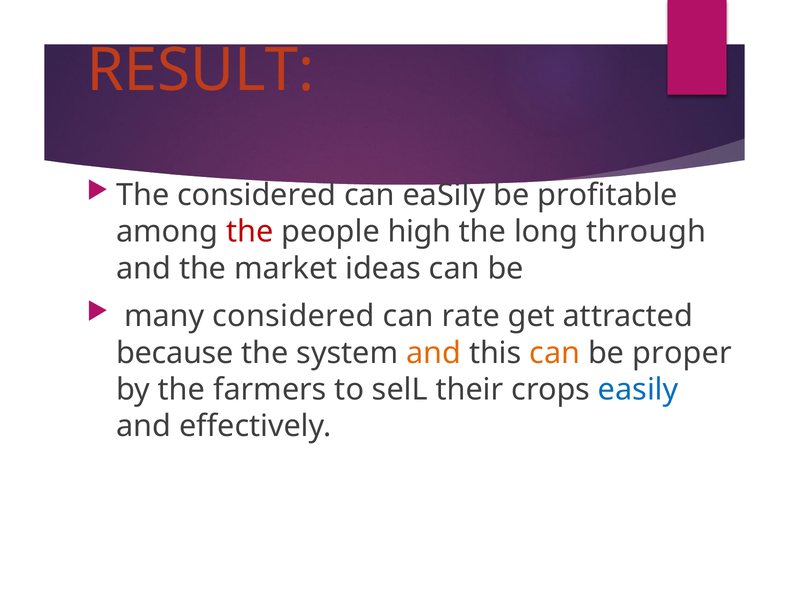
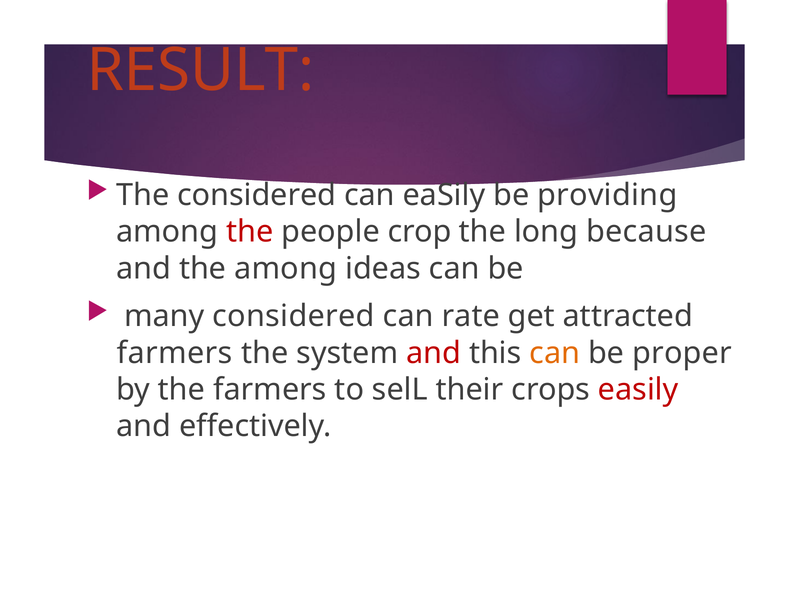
profitable: profitable -> providing
high: high -> crop
through: through -> because
the market: market -> among
because at (175, 353): because -> farmers
and at (434, 353) colour: orange -> red
easily at (638, 390) colour: blue -> red
